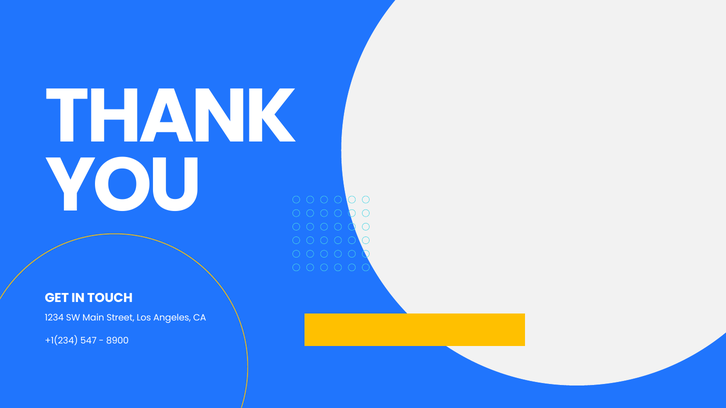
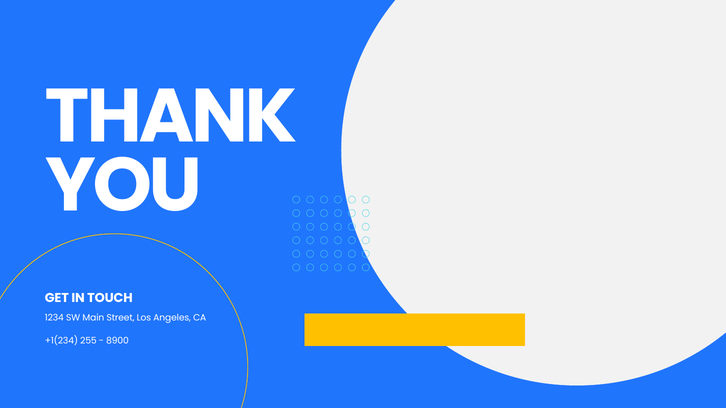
547: 547 -> 255
